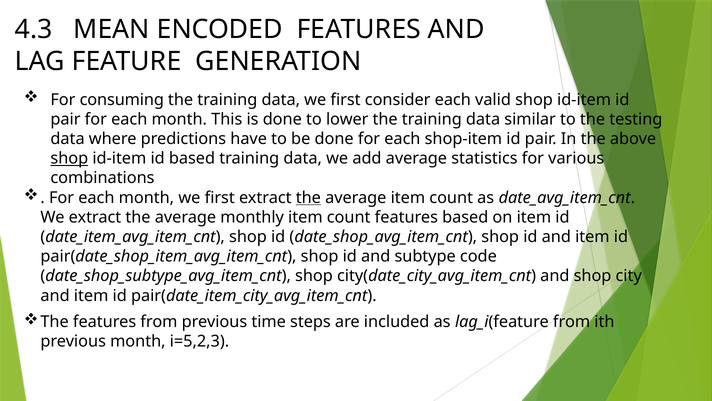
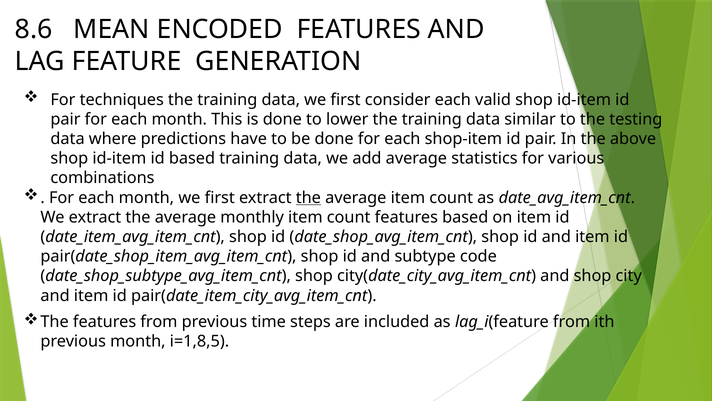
4.3: 4.3 -> 8.6
consuming: consuming -> techniques
shop at (69, 158) underline: present -> none
i=5,2,3: i=5,2,3 -> i=1,8,5
